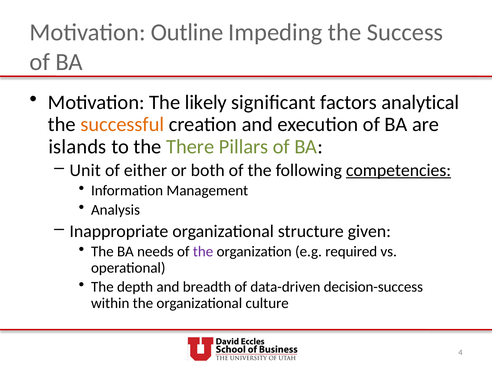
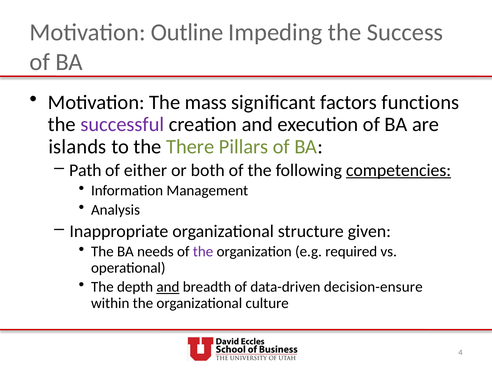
likely: likely -> mass
analytical: analytical -> functions
successful colour: orange -> purple
Unit: Unit -> Path
and at (168, 287) underline: none -> present
decision-success: decision-success -> decision-ensure
